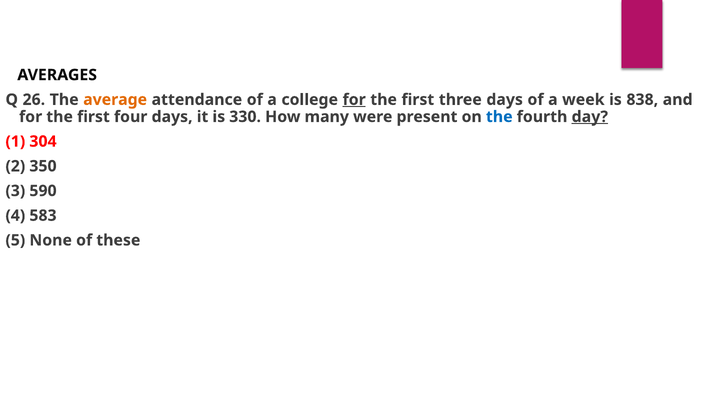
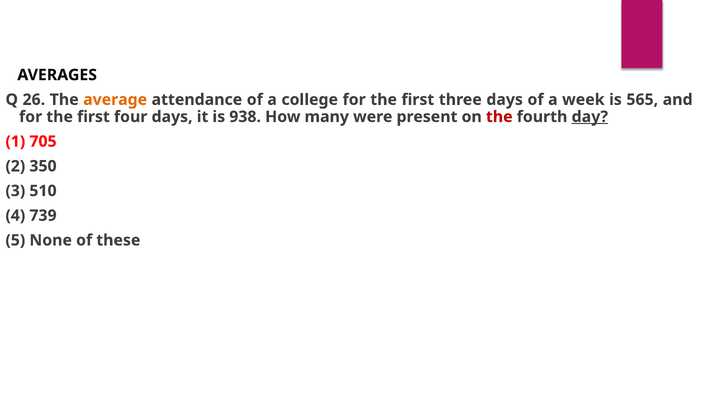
for at (354, 100) underline: present -> none
838: 838 -> 565
330: 330 -> 938
the at (499, 117) colour: blue -> red
304: 304 -> 705
590: 590 -> 510
583: 583 -> 739
